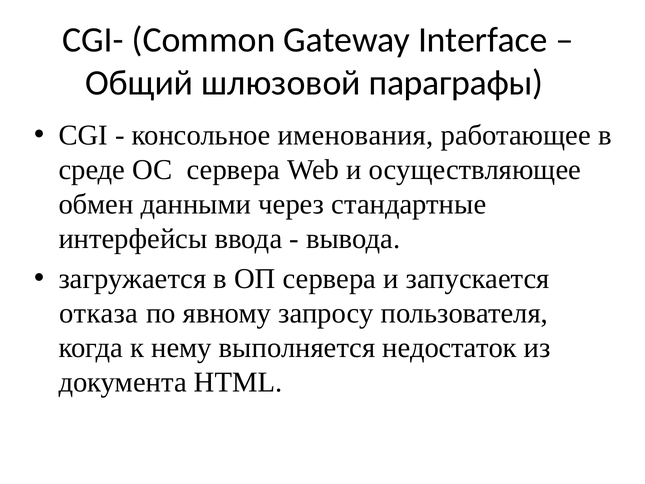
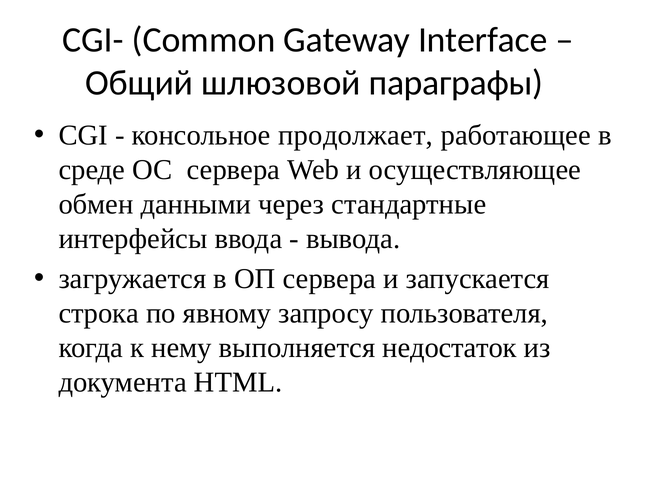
именования: именования -> продолжает
отказа: отказа -> строка
